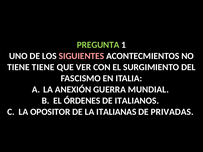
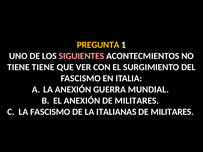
PREGUNTA colour: light green -> yellow
EL ÓRDENES: ÓRDENES -> ANEXIÓN
ITALIANOS at (137, 101): ITALIANOS -> MILITARES
LA OPOSITOR: OPOSITOR -> FASCISMO
PRIVADAS at (172, 112): PRIVADAS -> MILITARES
